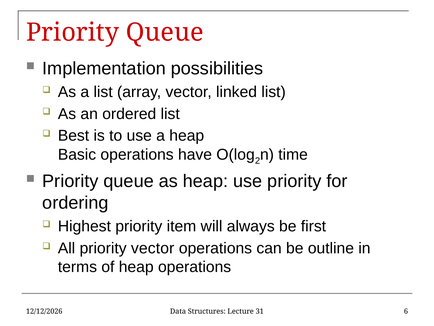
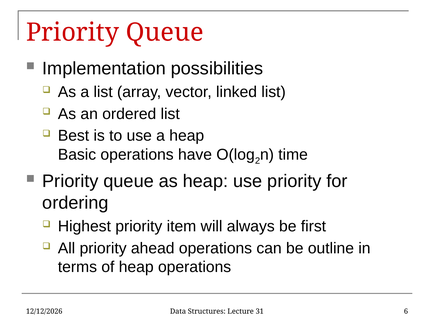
priority vector: vector -> ahead
